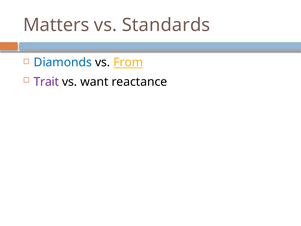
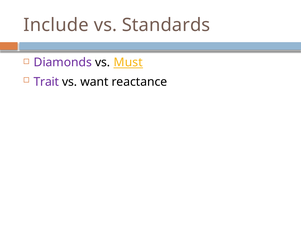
Matters: Matters -> Include
Diamonds colour: blue -> purple
From: From -> Must
